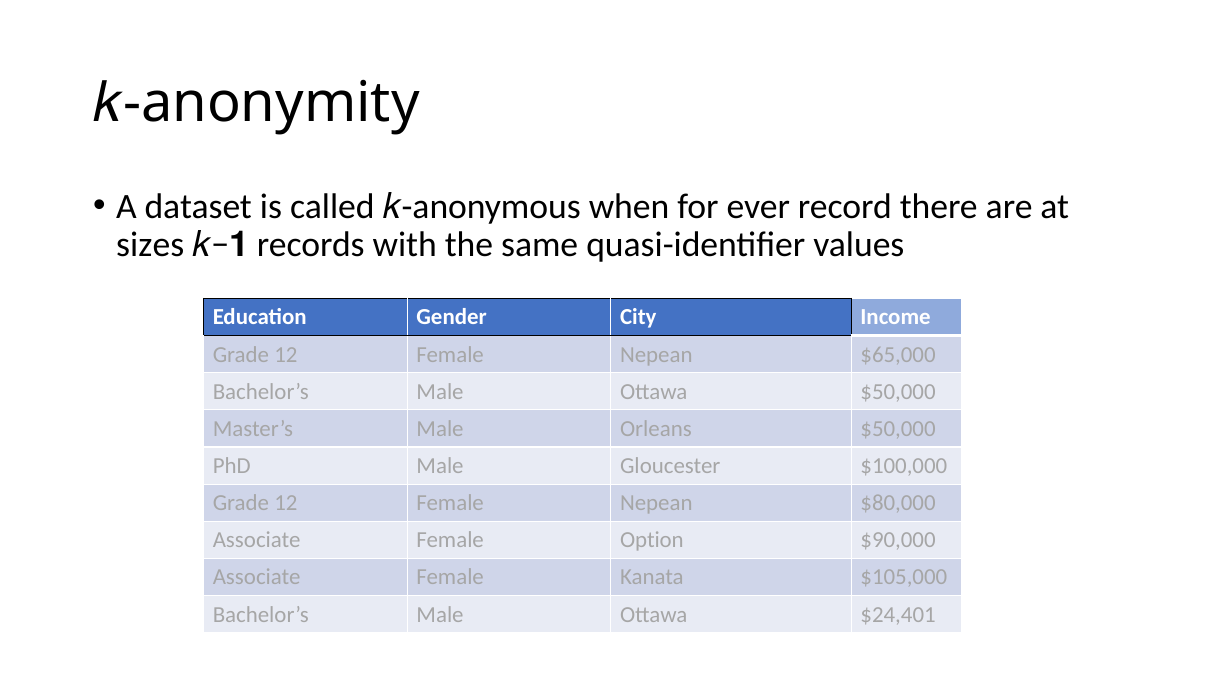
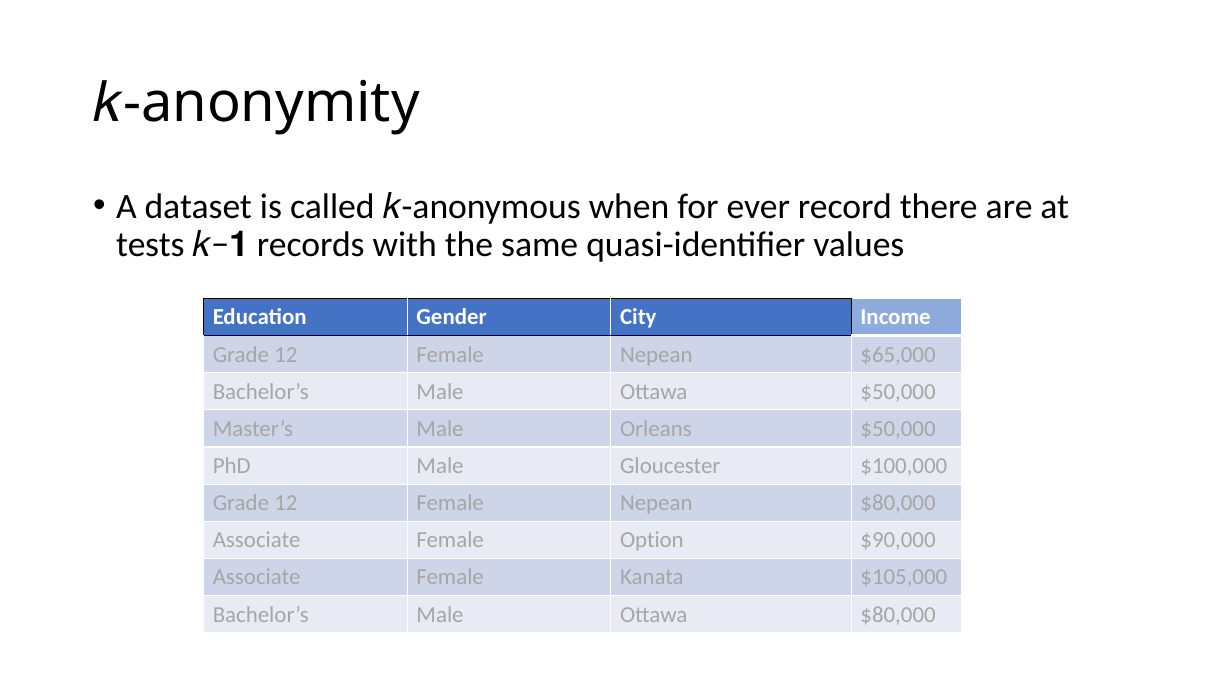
sizes: sizes -> tests
Ottawa $24,401: $24,401 -> $80,000
